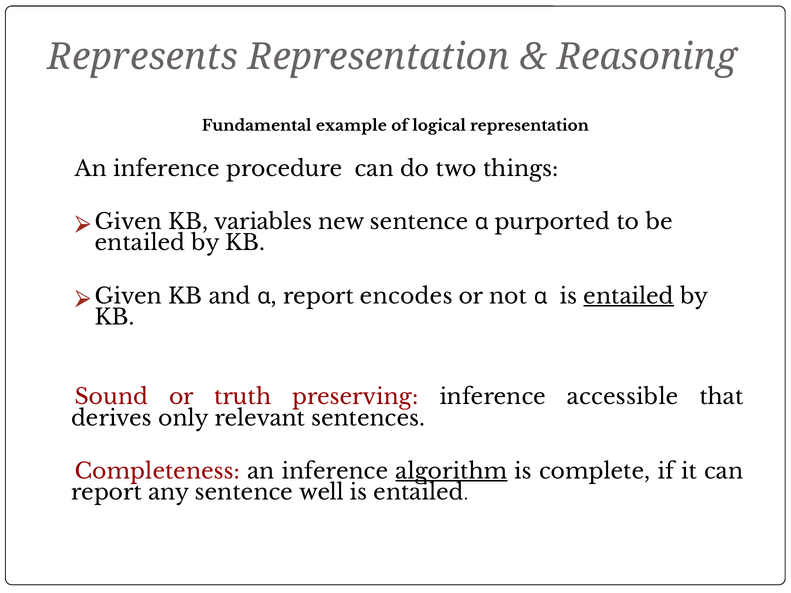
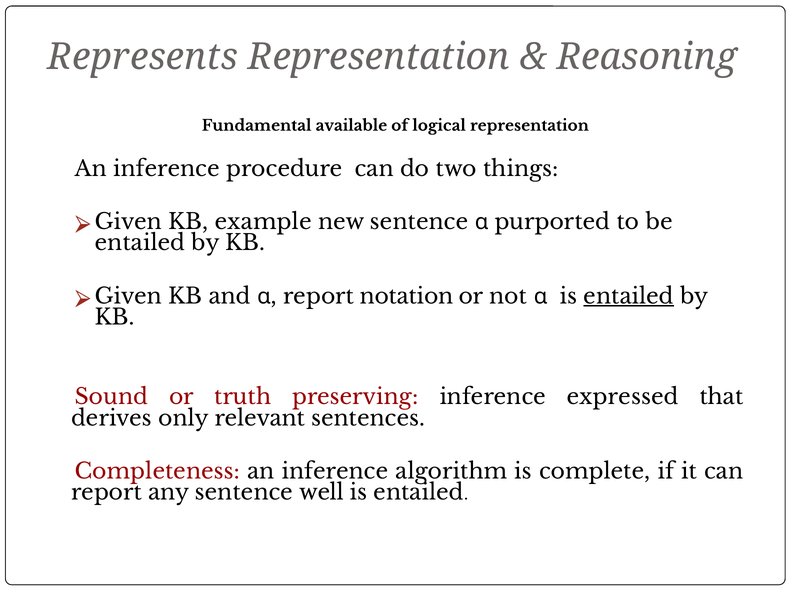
example: example -> available
variables: variables -> example
encodes: encodes -> notation
accessible: accessible -> expressed
algorithm underline: present -> none
